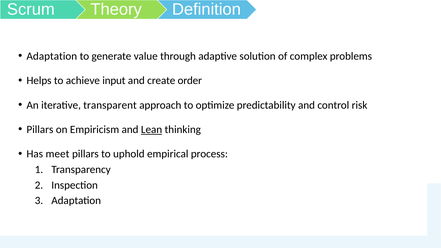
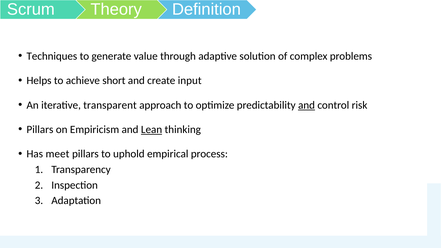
Adaptation at (52, 56): Adaptation -> Techniques
input: input -> short
order: order -> input
and at (307, 105) underline: none -> present
